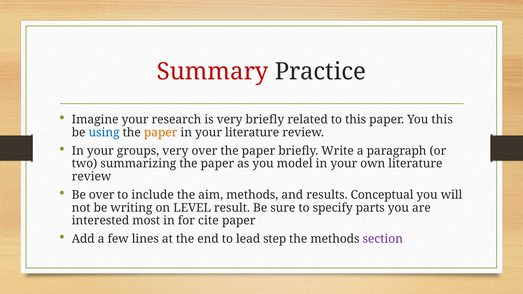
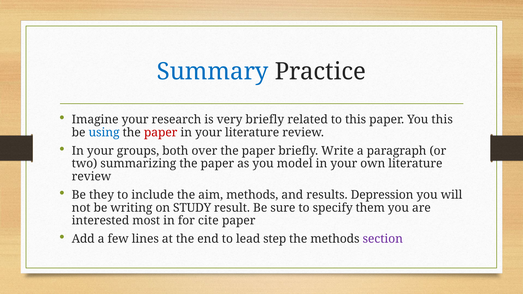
Summary colour: red -> blue
paper at (161, 133) colour: orange -> red
groups very: very -> both
Be over: over -> they
Conceptual: Conceptual -> Depression
LEVEL: LEVEL -> STUDY
parts: parts -> them
